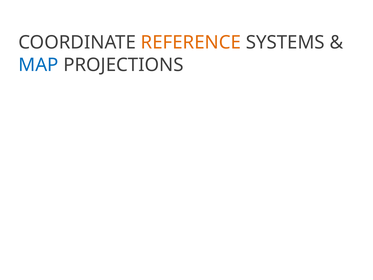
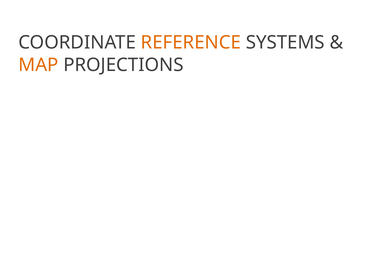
MAP colour: blue -> orange
